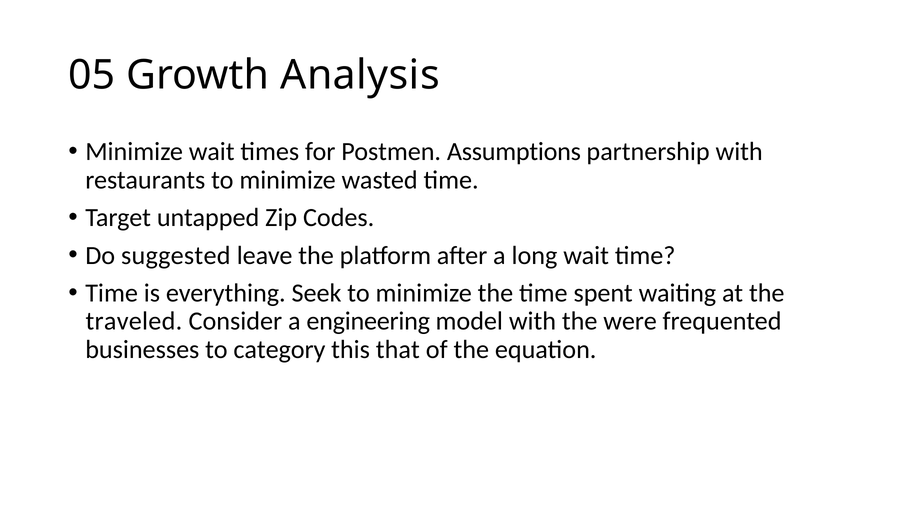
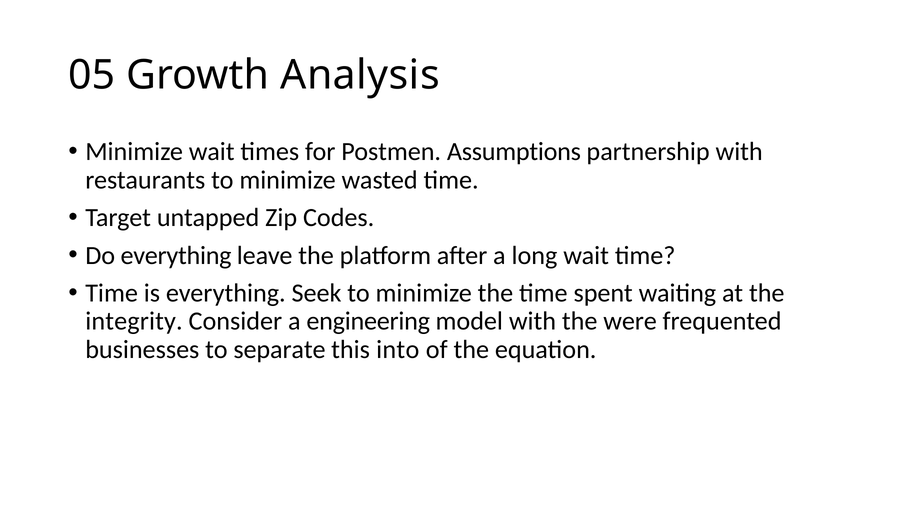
Do suggested: suggested -> everything
traveled: traveled -> integrity
category: category -> separate
that: that -> into
